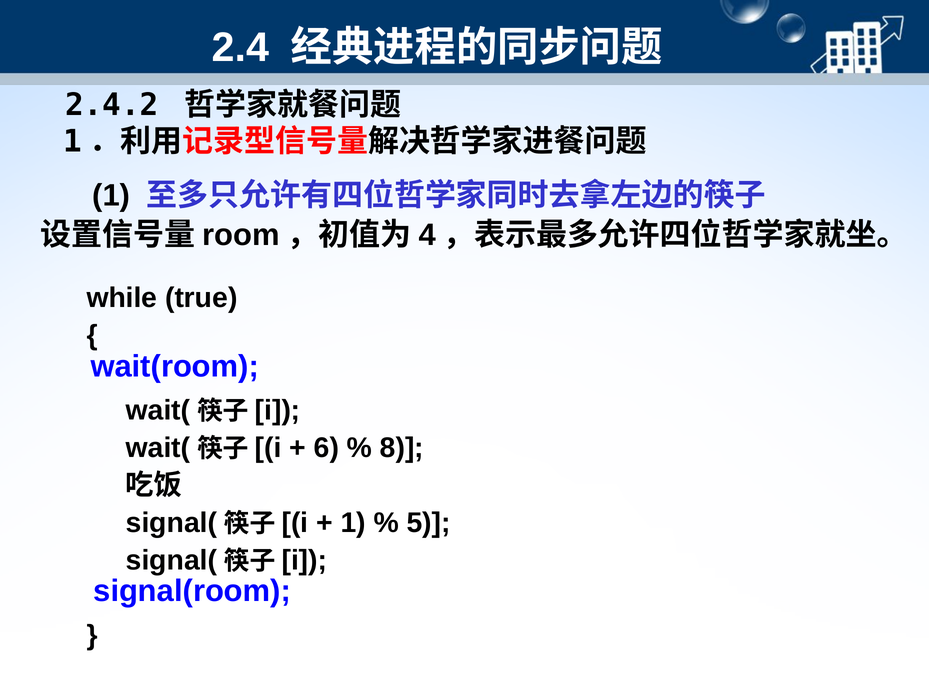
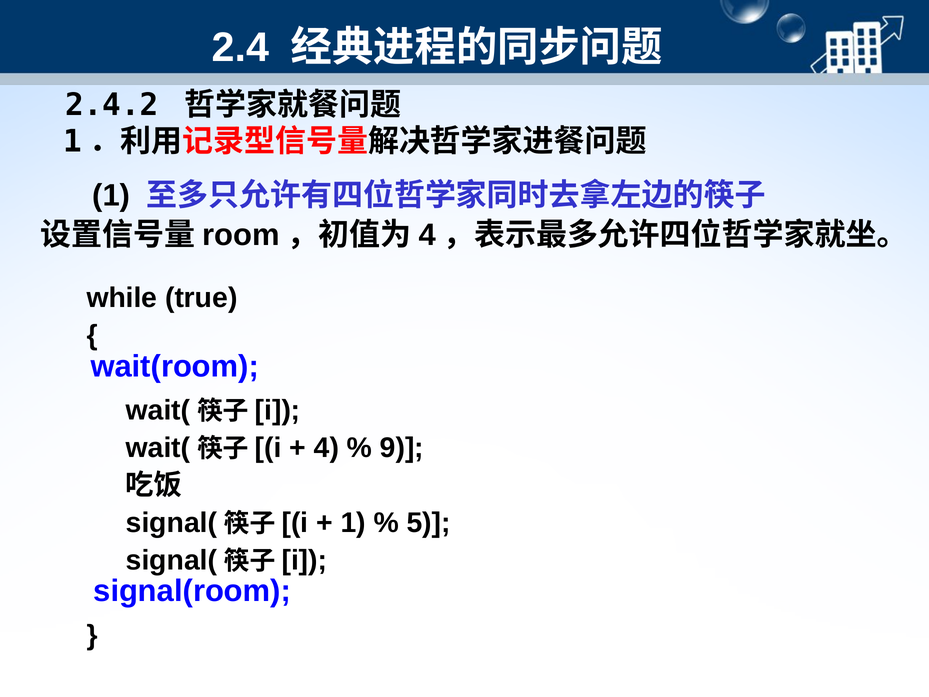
6: 6 -> 4
8: 8 -> 9
